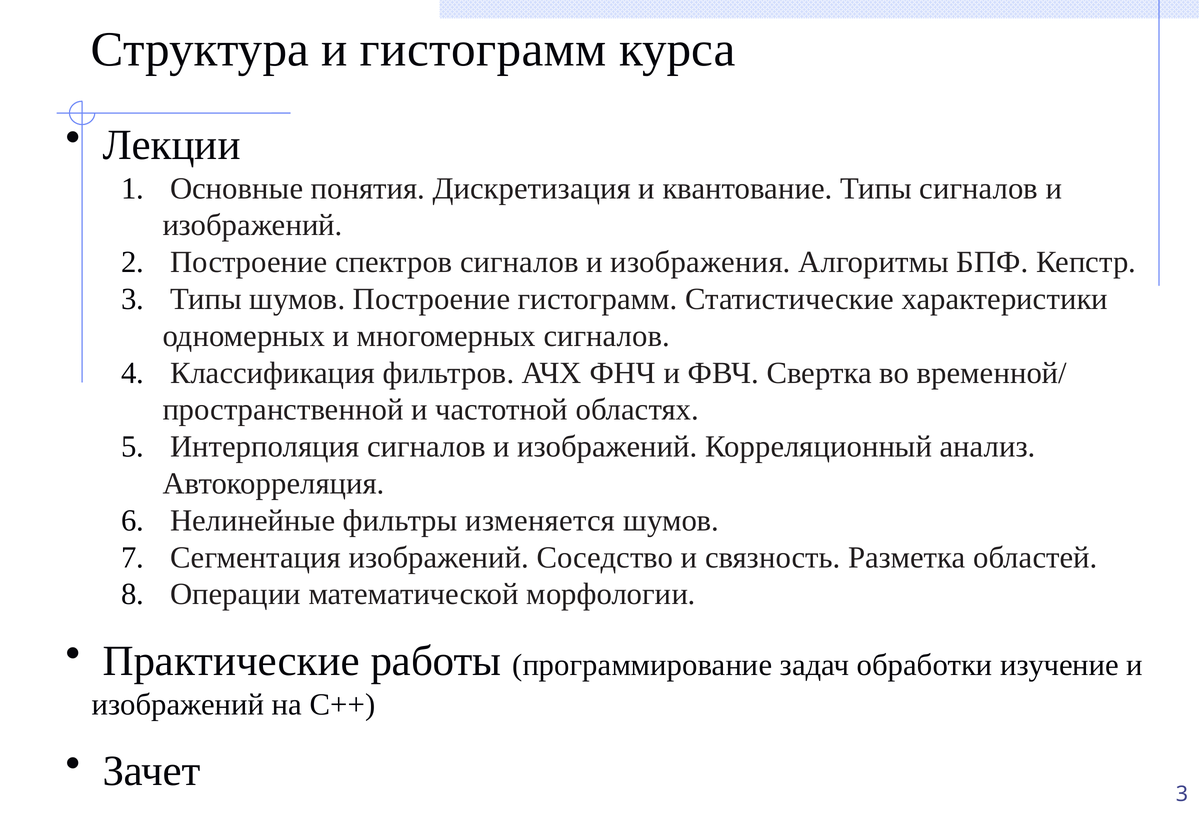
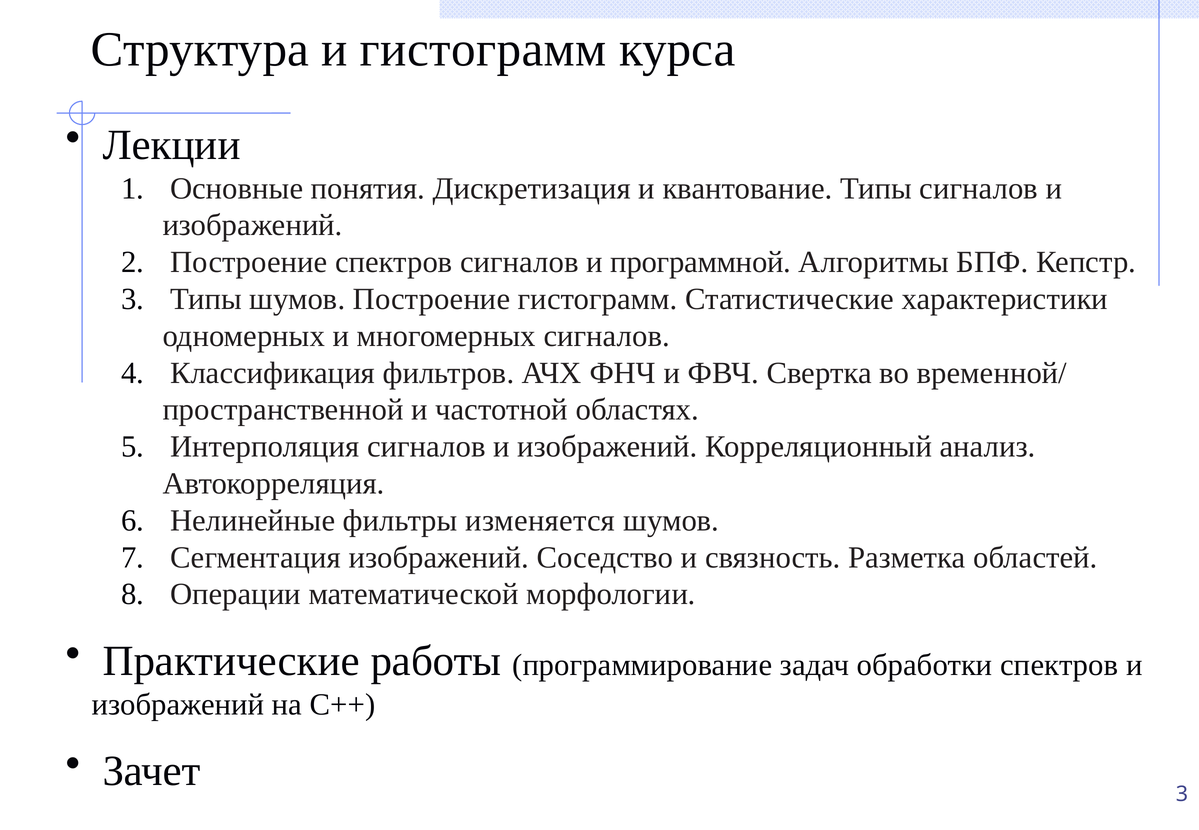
изображения: изображения -> программной
обработки изучение: изучение -> спектров
